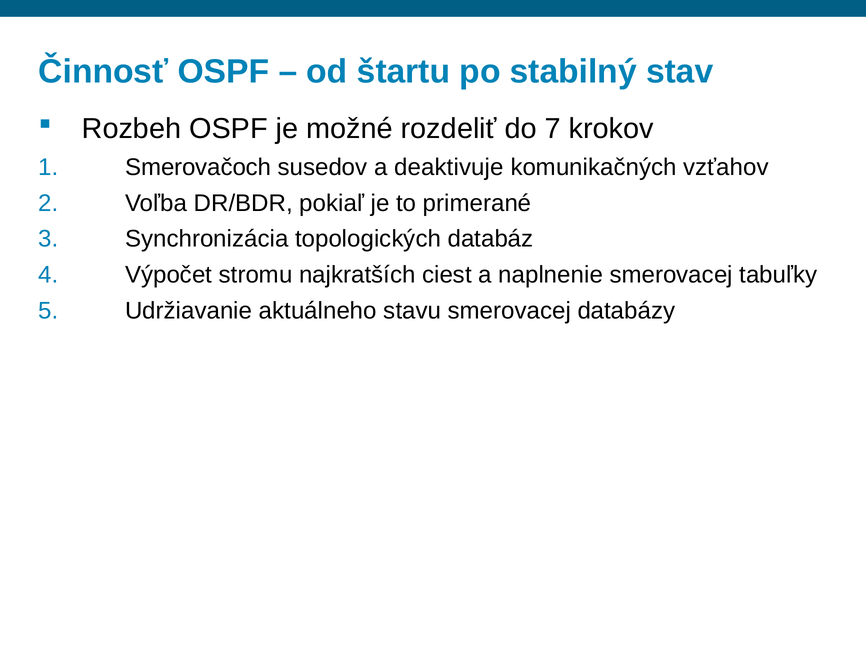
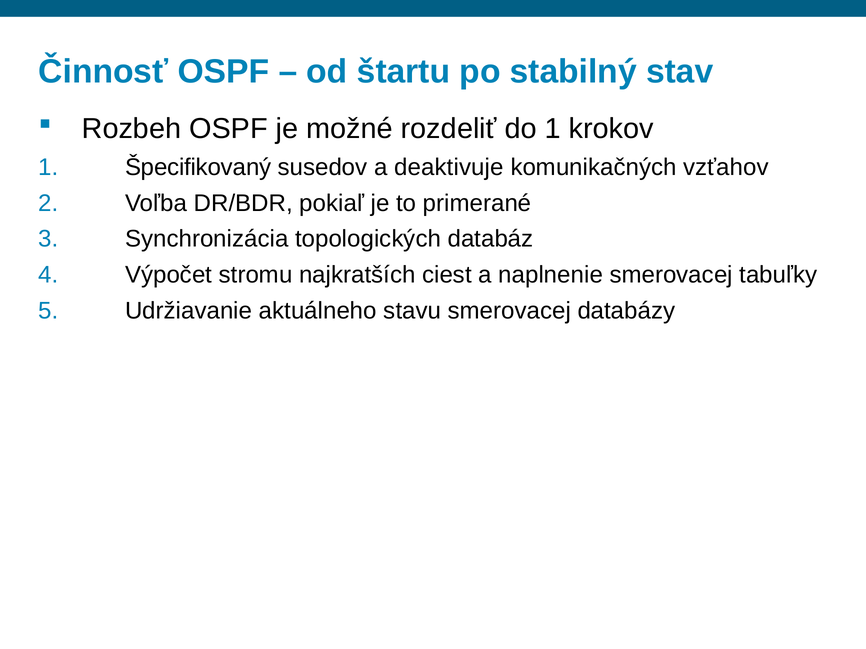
do 7: 7 -> 1
Smerovačoch: Smerovačoch -> Špecifikovaný
